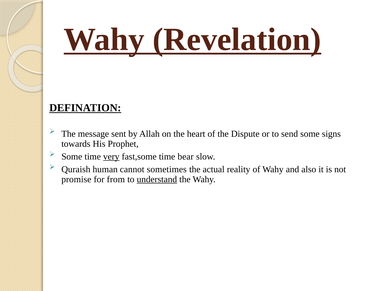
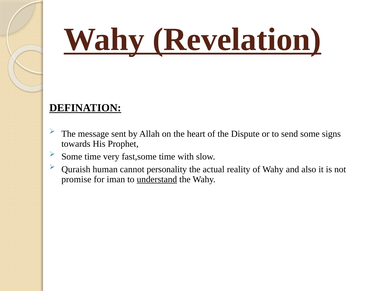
very underline: present -> none
bear: bear -> with
sometimes: sometimes -> personality
from: from -> iman
